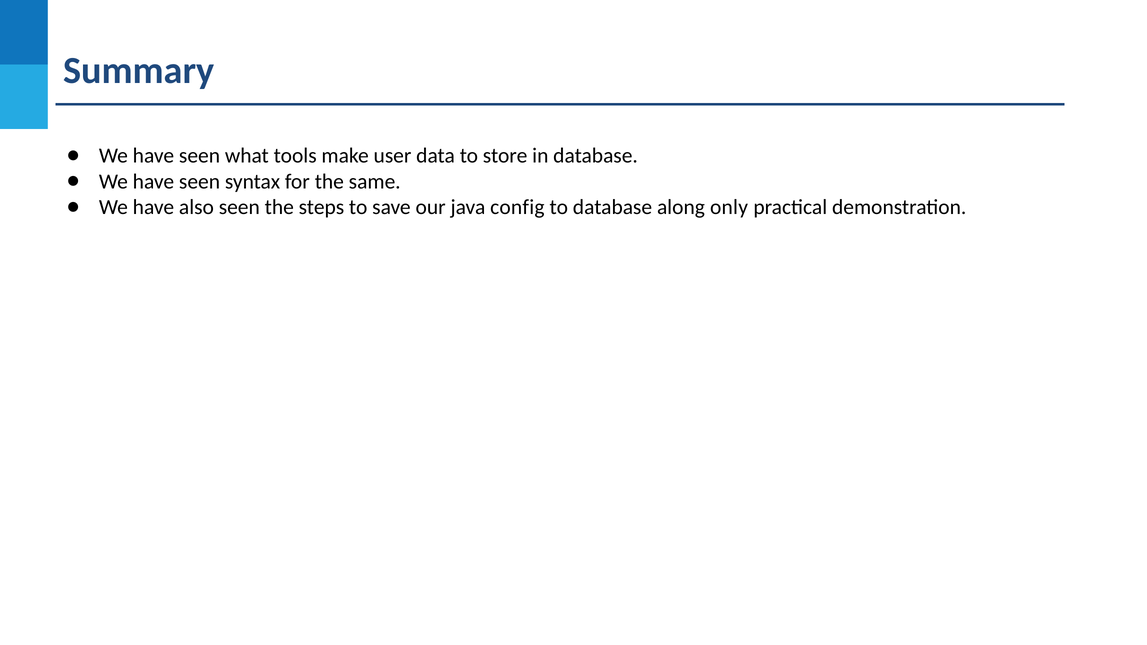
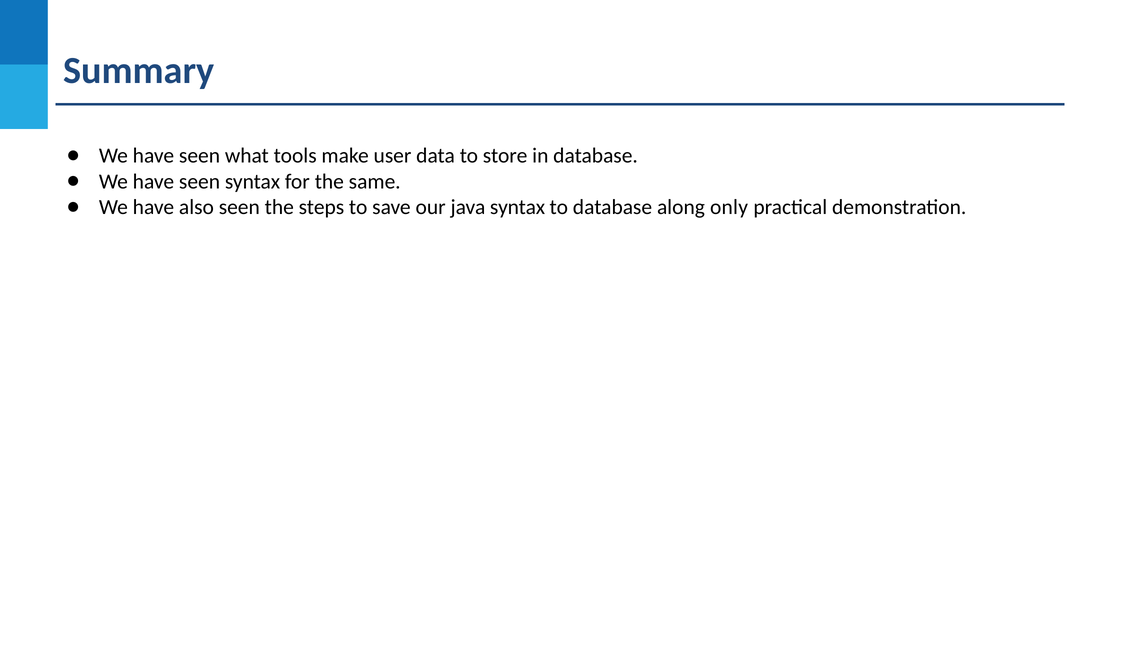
java config: config -> syntax
